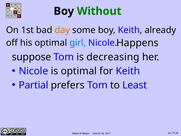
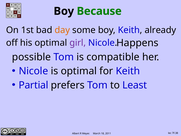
Without: Without -> Because
girl colour: blue -> purple
suppose: suppose -> possible
decreasing: decreasing -> compatible
